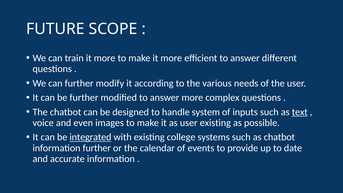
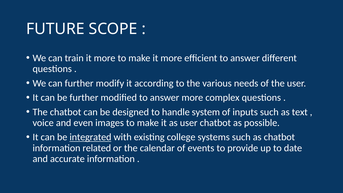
text underline: present -> none
user existing: existing -> chatbot
information further: further -> related
